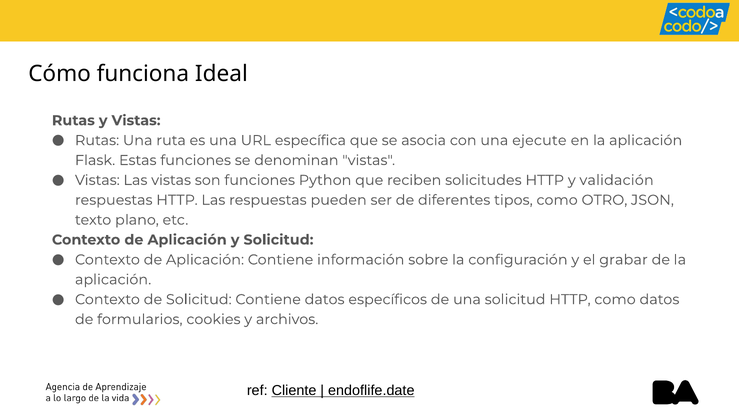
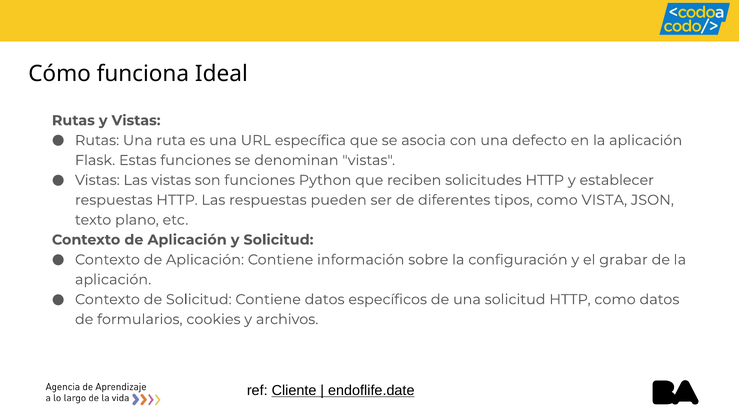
ejecute: ejecute -> defecto
validación: validación -> establecer
OTRO: OTRO -> VISTA
